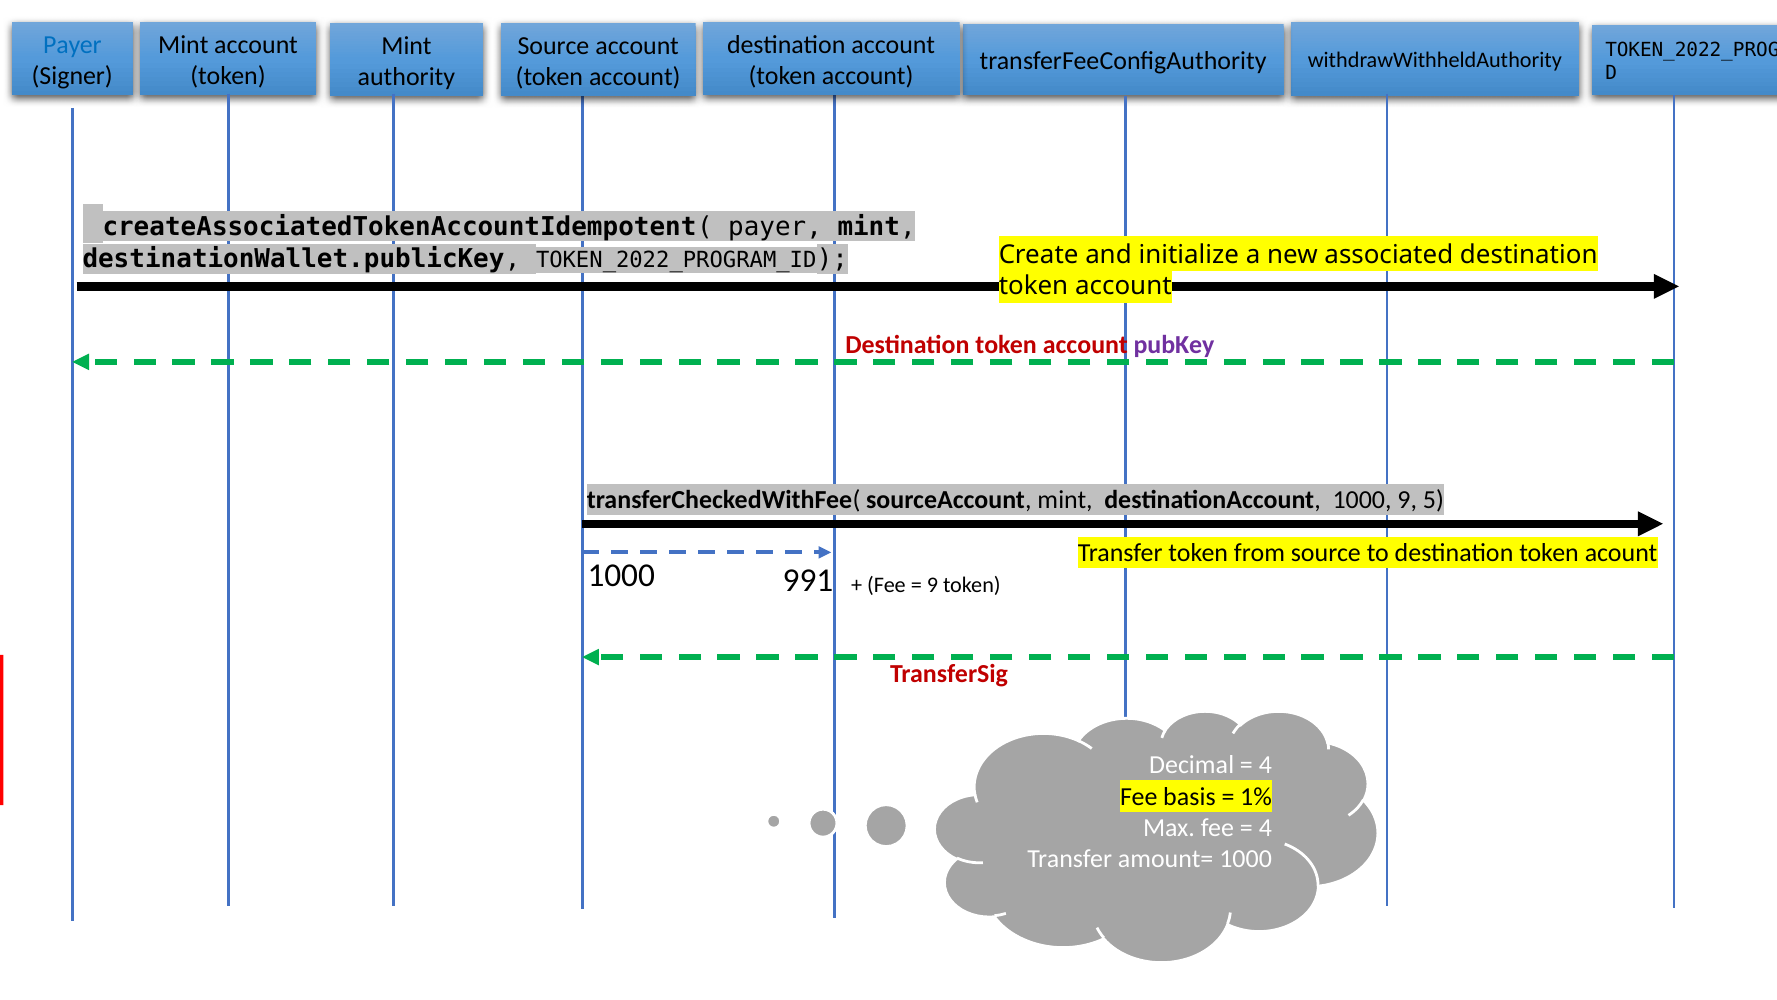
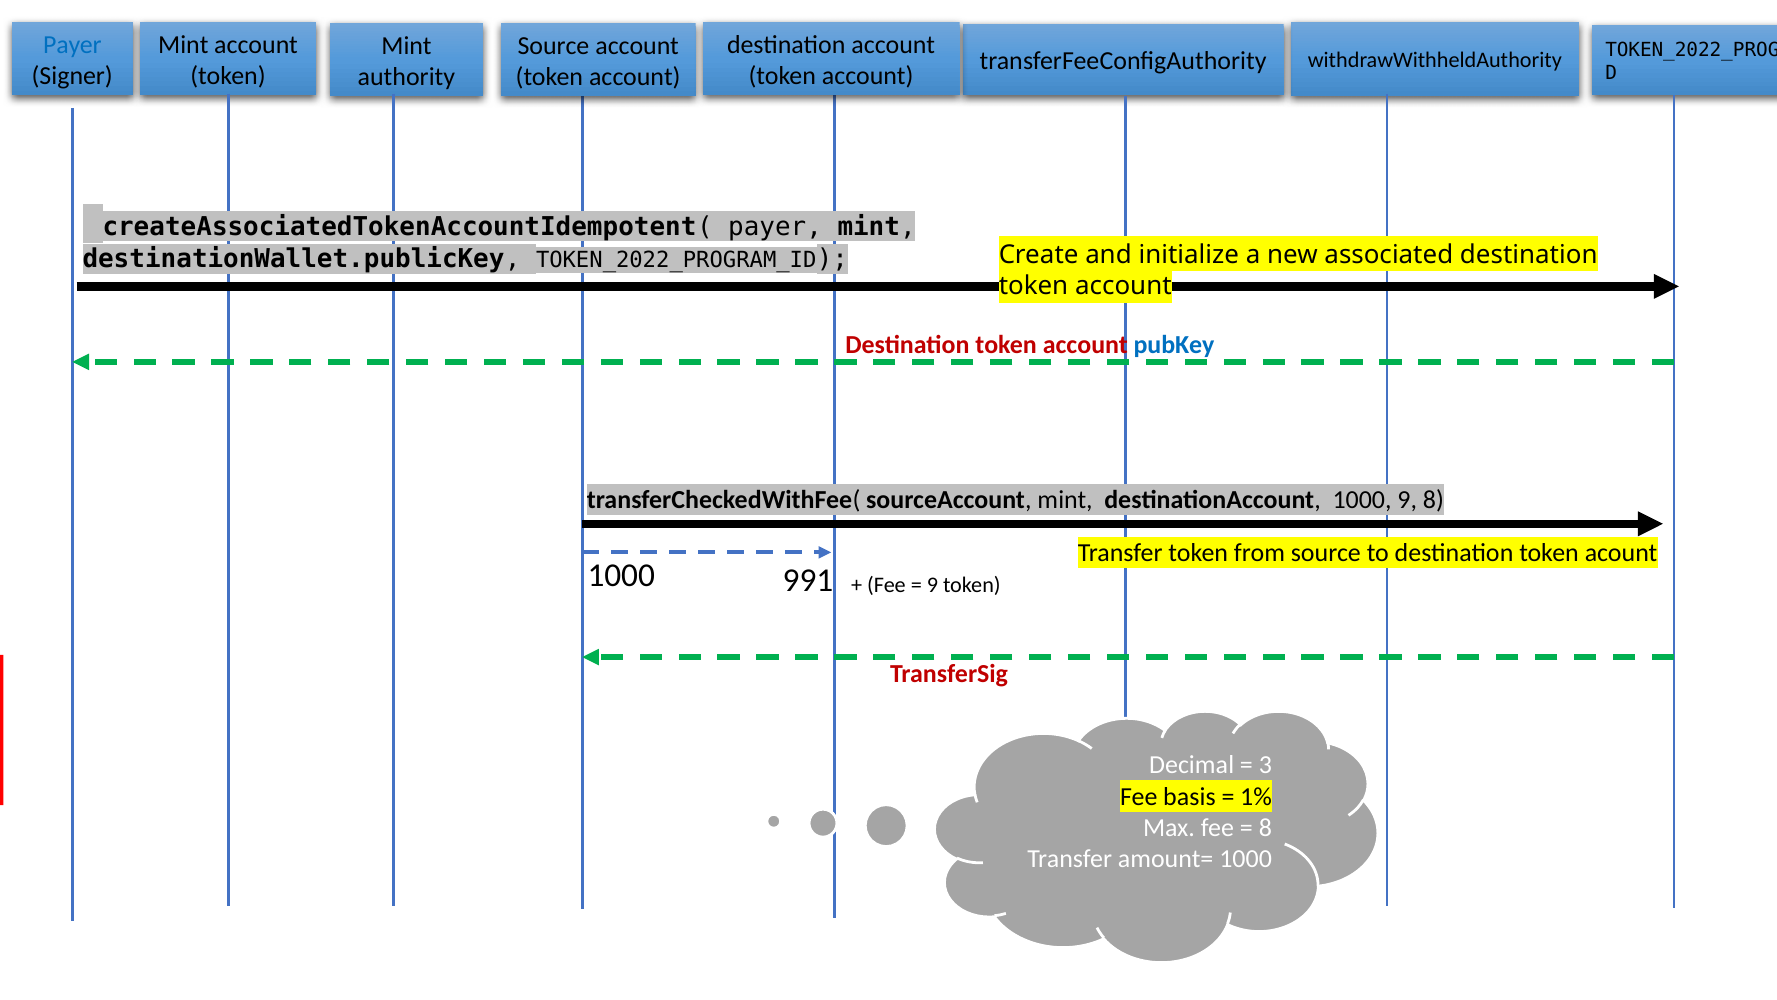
pubKey colour: purple -> blue
9 5: 5 -> 8
4 at (1265, 765): 4 -> 3
4 at (1265, 827): 4 -> 8
